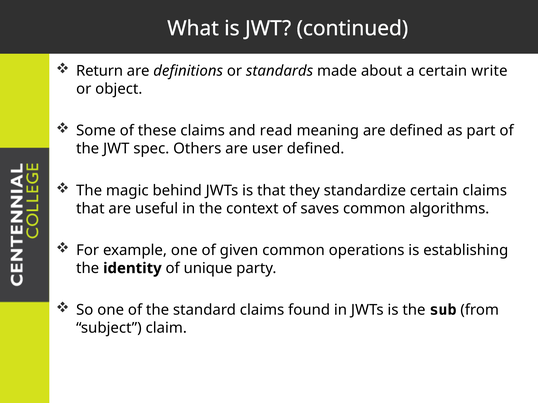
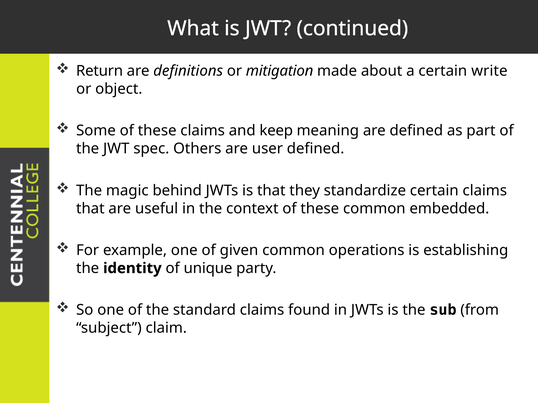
standards: standards -> mitigation
read: read -> keep
context of saves: saves -> these
algorithms: algorithms -> embedded
